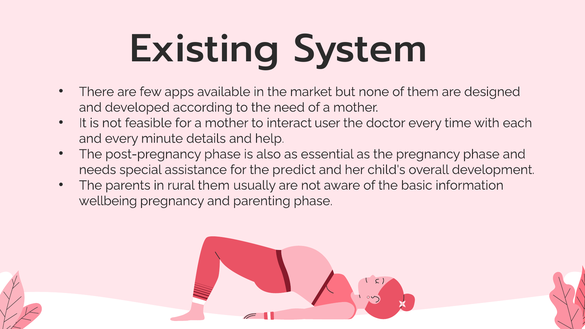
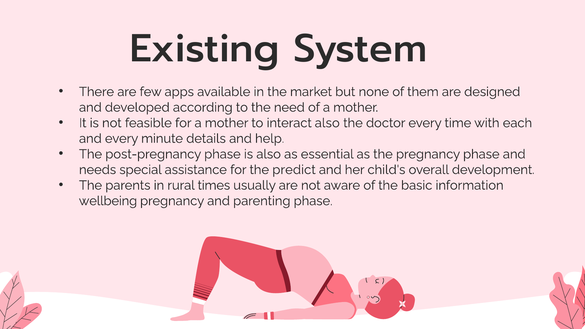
interact user: user -> also
rural them: them -> times
